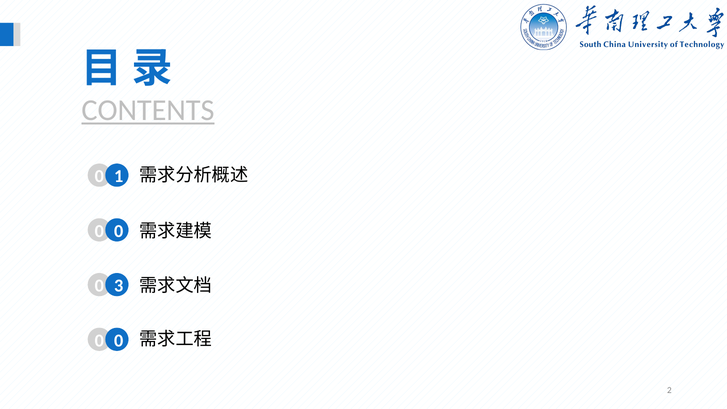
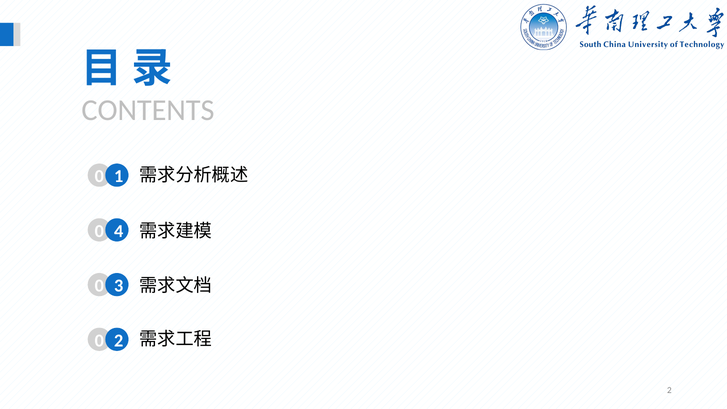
CONTENTS underline: present -> none
0 at (119, 231): 0 -> 4
0 at (119, 341): 0 -> 2
